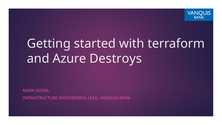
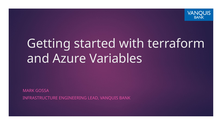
Destroys: Destroys -> Variables
